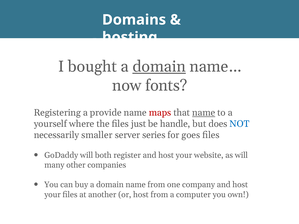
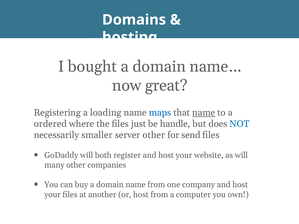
domain at (159, 67) underline: present -> none
fonts: fonts -> great
provide: provide -> loading
maps colour: red -> blue
yourself: yourself -> ordered
server series: series -> other
goes: goes -> send
